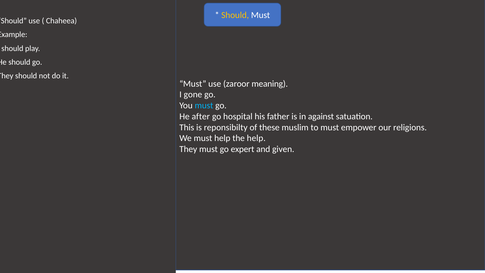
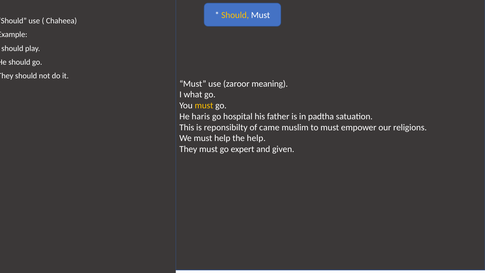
gone: gone -> what
must at (204, 105) colour: light blue -> yellow
after: after -> haris
against: against -> padtha
these: these -> came
